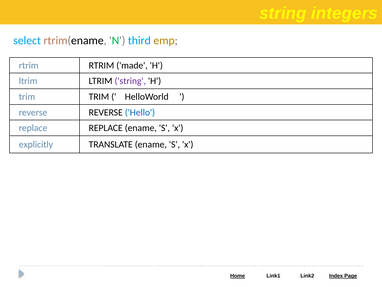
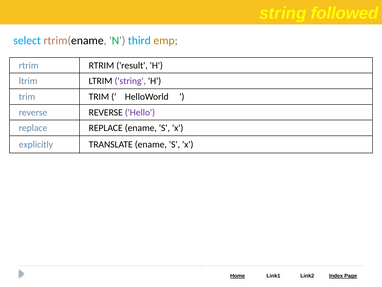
integers: integers -> followed
made: made -> result
Hello colour: blue -> purple
